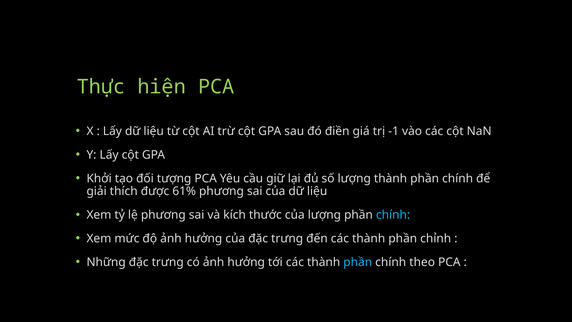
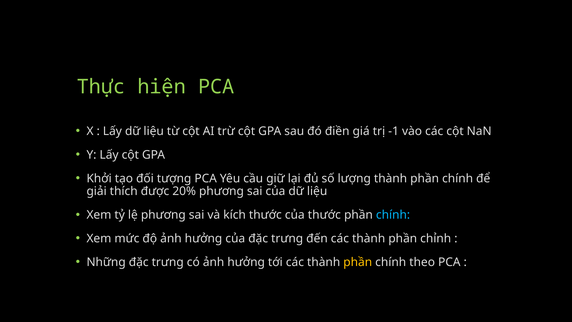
61%: 61% -> 20%
của lượng: lượng -> thước
phần at (358, 262) colour: light blue -> yellow
